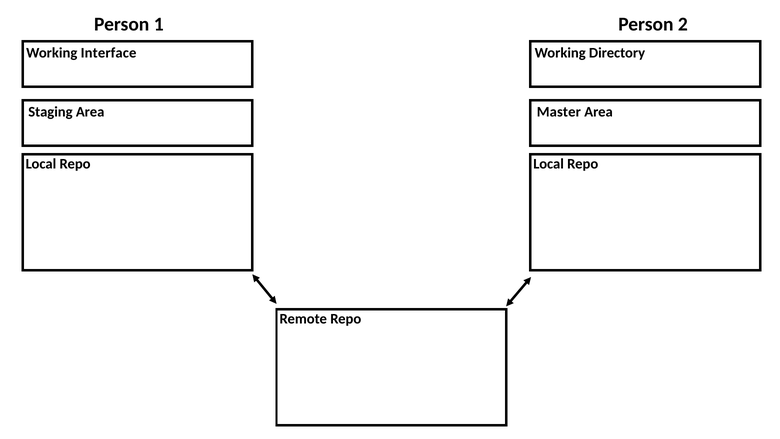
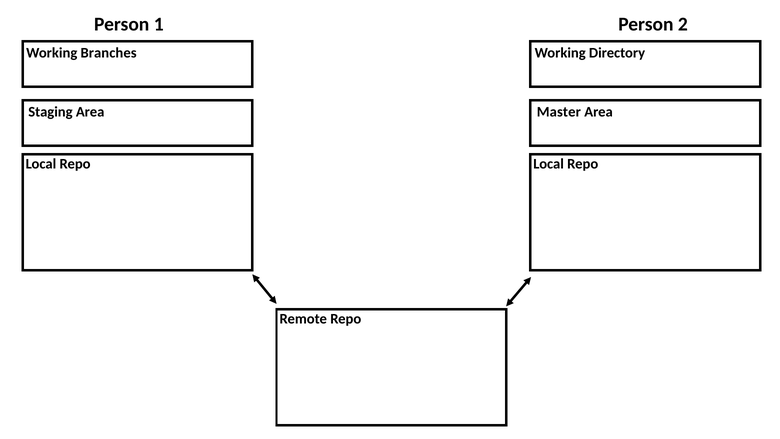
Interface: Interface -> Branches
